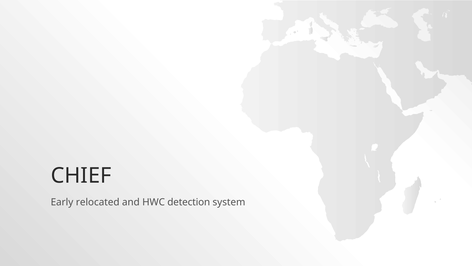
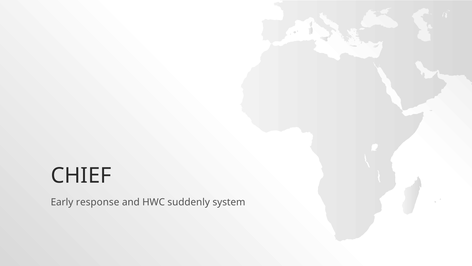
relocated: relocated -> response
detection: detection -> suddenly
